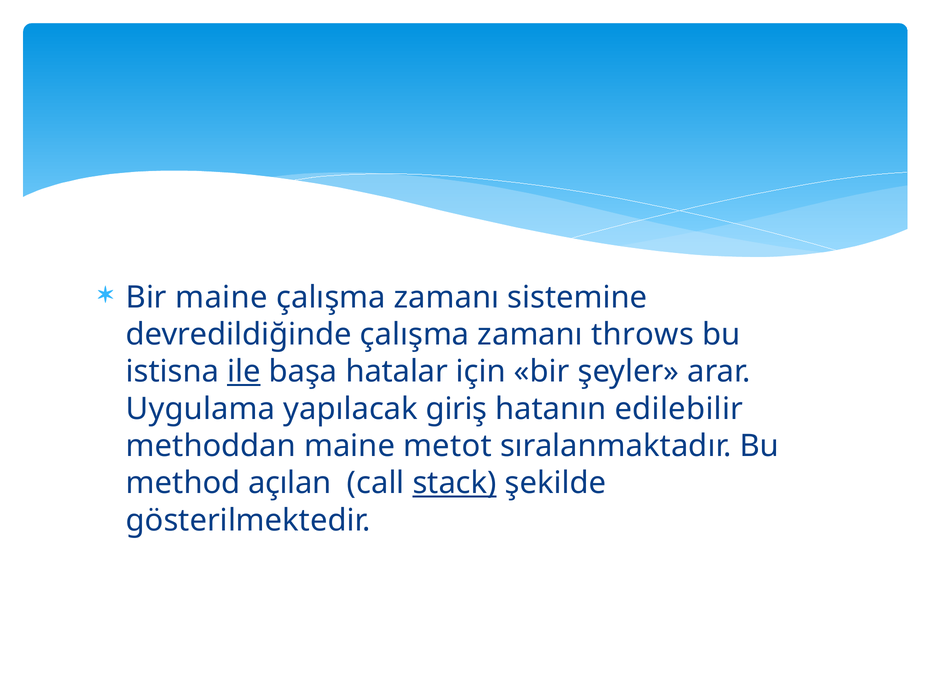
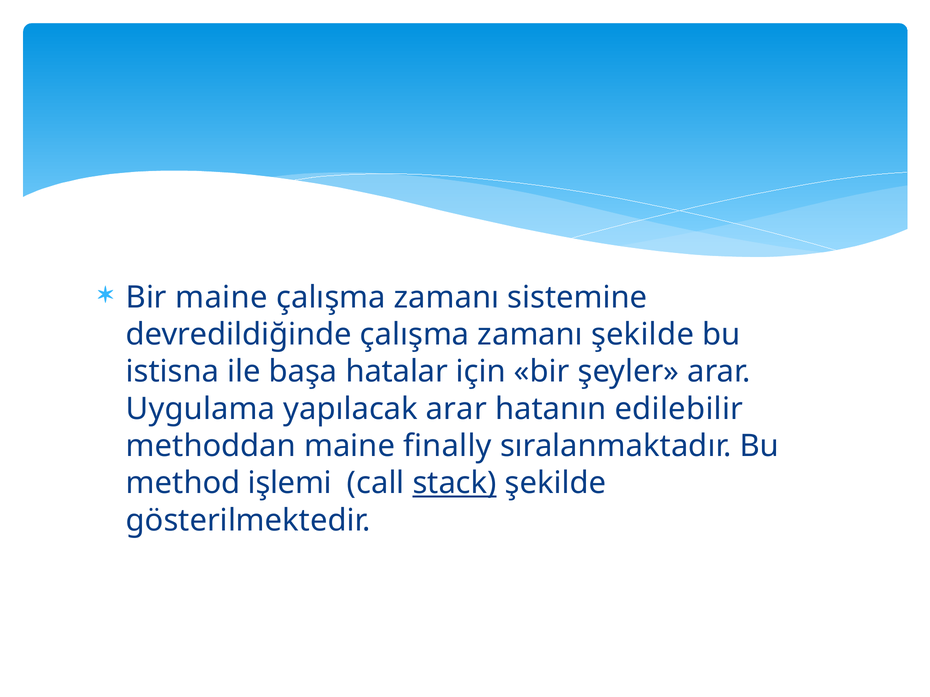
zamanı throws: throws -> şekilde
ile underline: present -> none
yapılacak giriş: giriş -> arar
metot: metot -> finally
açılan: açılan -> işlemi
